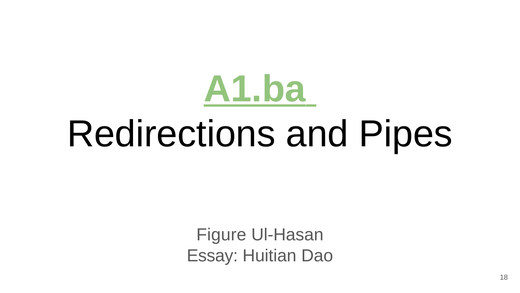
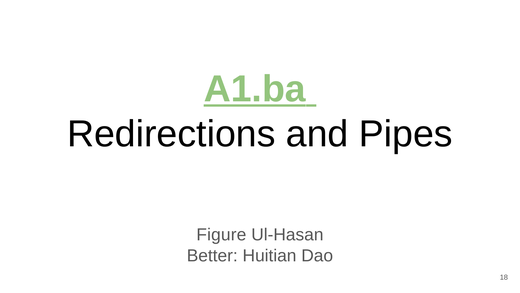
Essay: Essay -> Better
